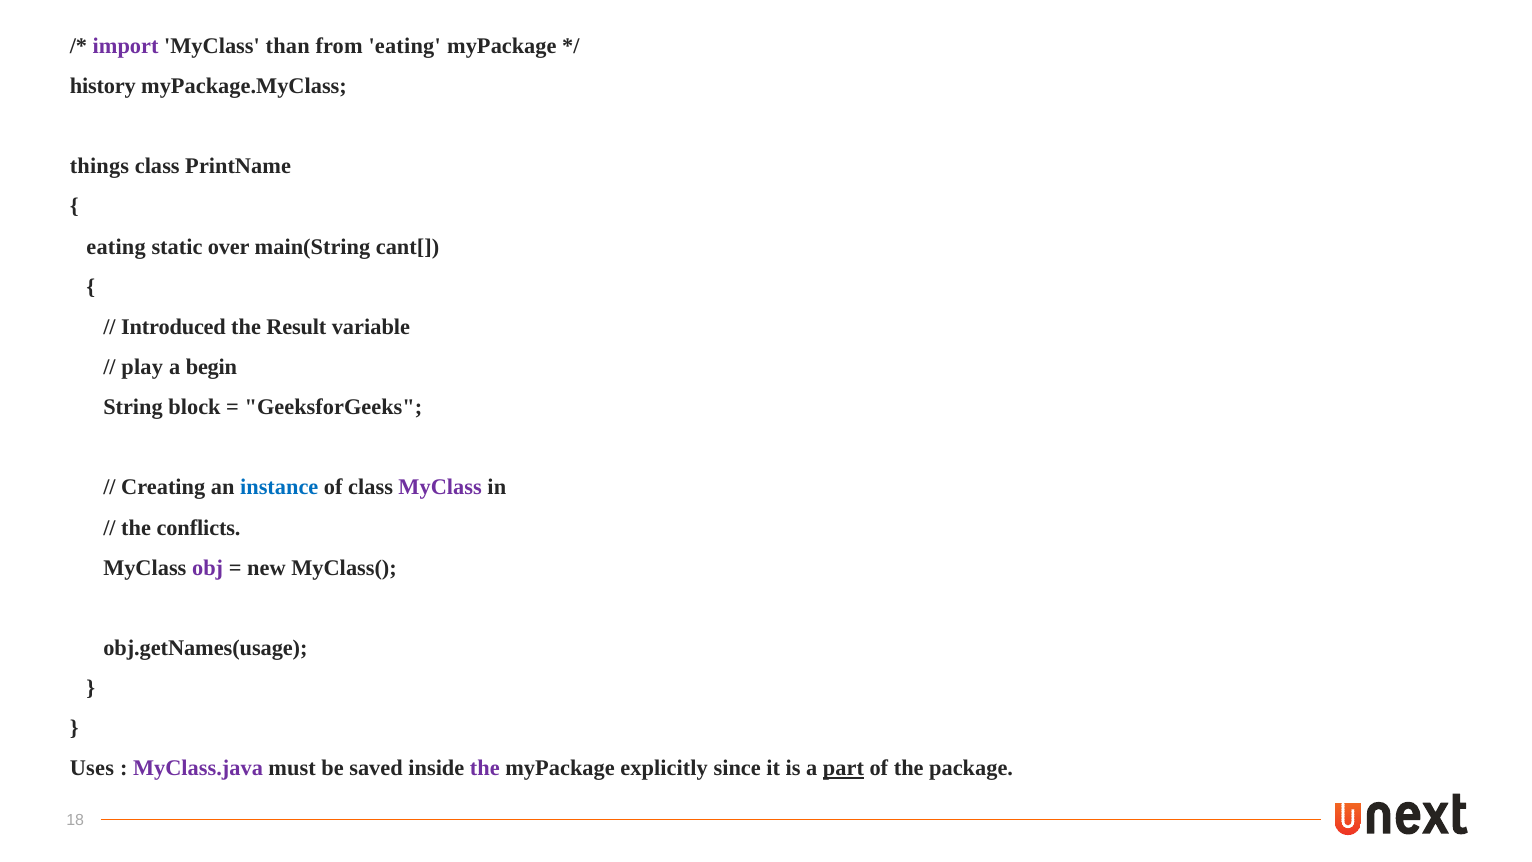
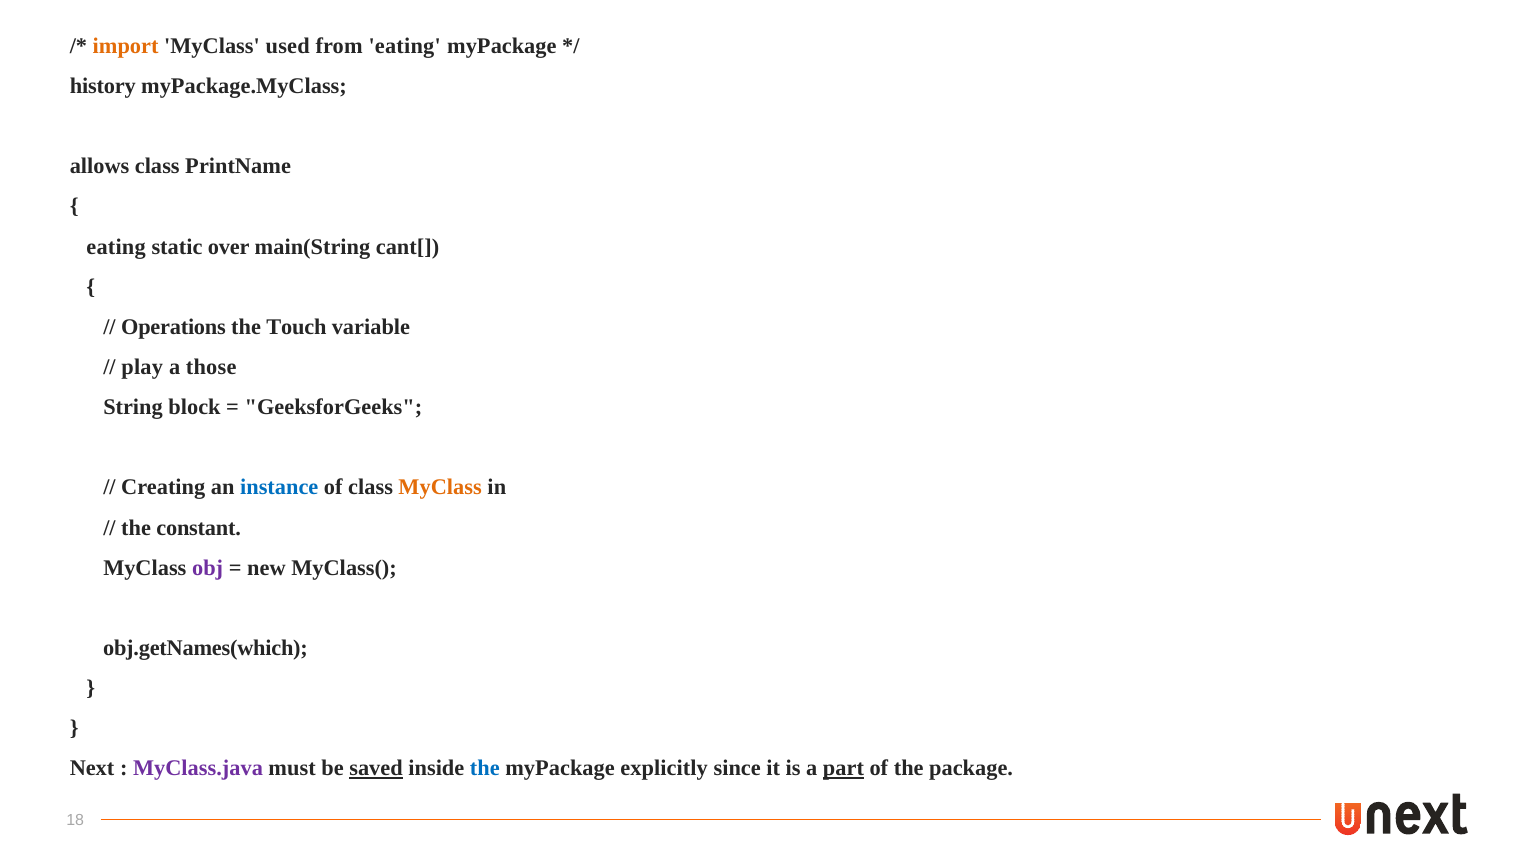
import colour: purple -> orange
than: than -> used
things: things -> allows
Introduced: Introduced -> Operations
Result: Result -> Touch
begin: begin -> those
MyClass at (440, 487) colour: purple -> orange
conflicts: conflicts -> constant
obj.getNames(usage: obj.getNames(usage -> obj.getNames(which
Uses: Uses -> Next
saved underline: none -> present
the at (485, 768) colour: purple -> blue
